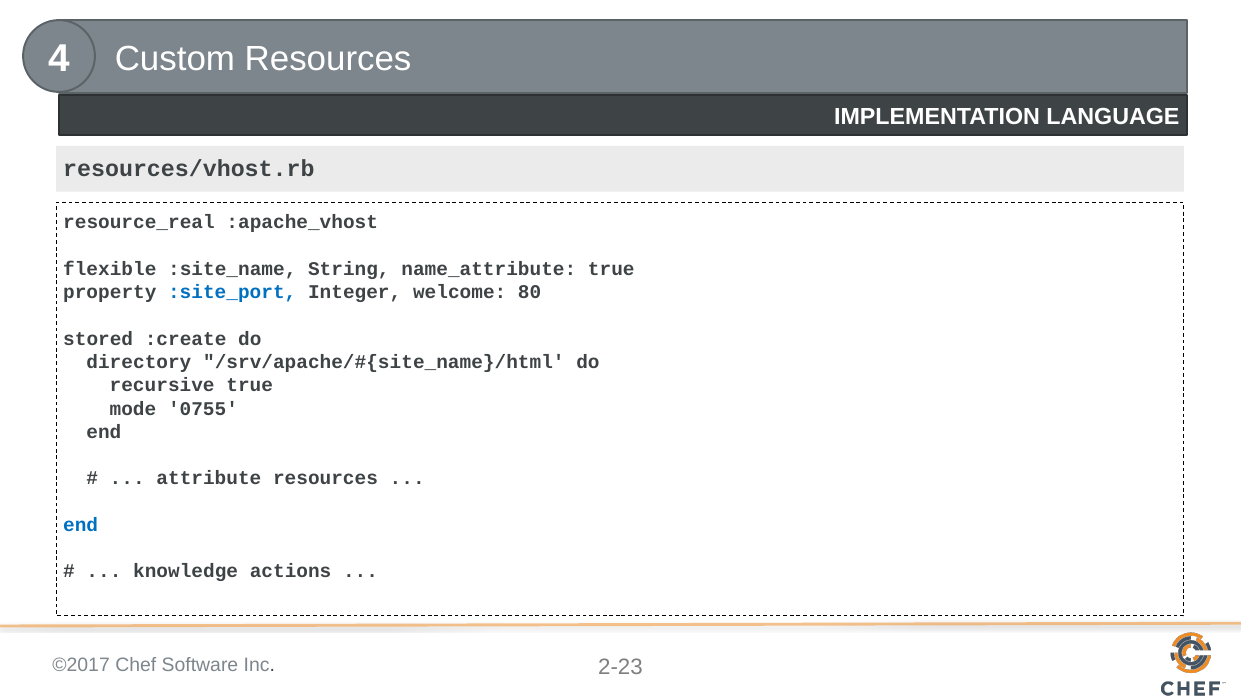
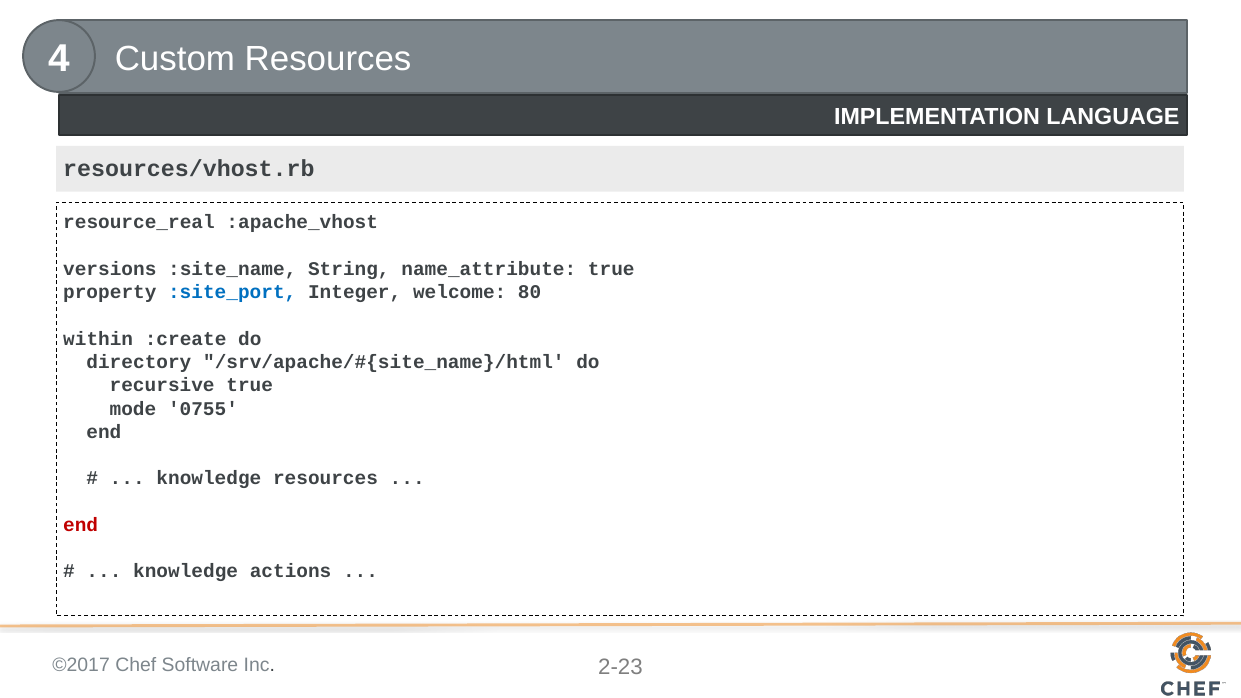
flexible: flexible -> versions
stored: stored -> within
attribute at (209, 478): attribute -> knowledge
end at (81, 525) colour: blue -> red
